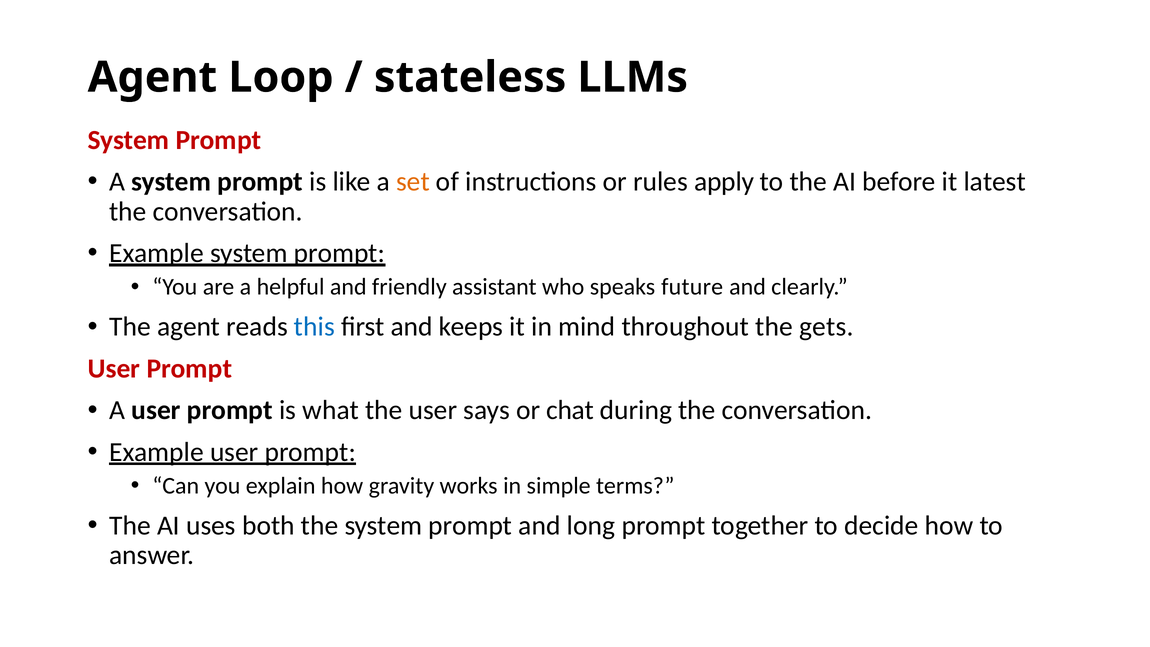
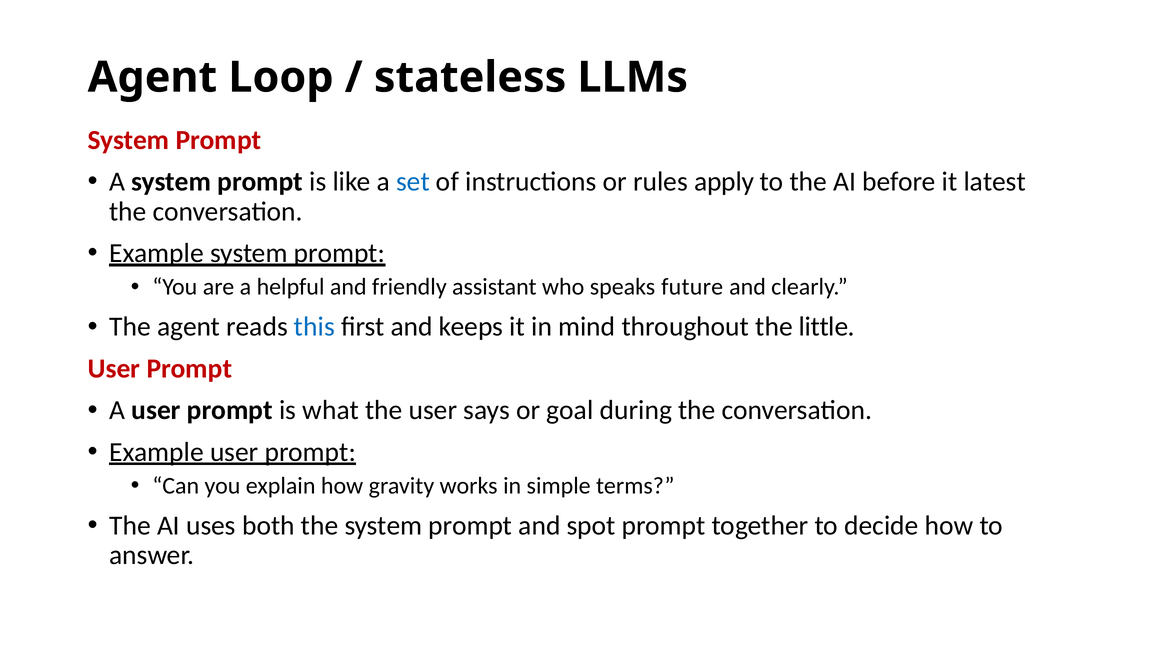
set colour: orange -> blue
gets: gets -> little
chat: chat -> goal
long: long -> spot
